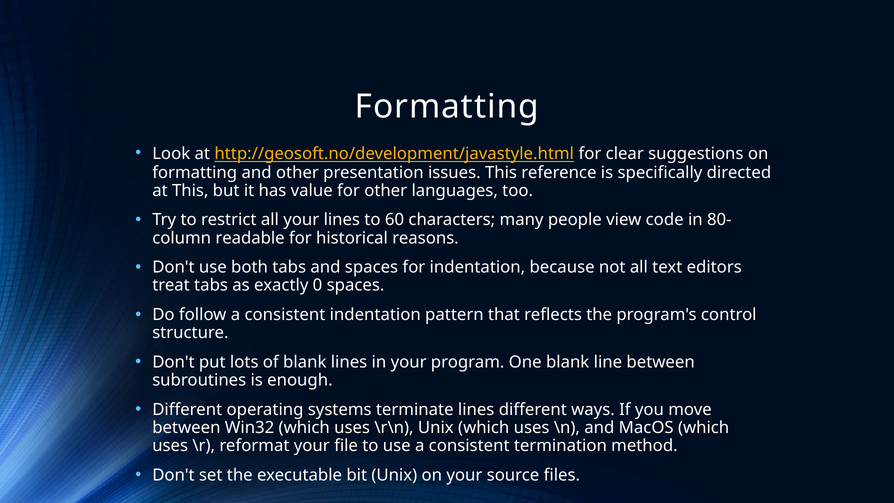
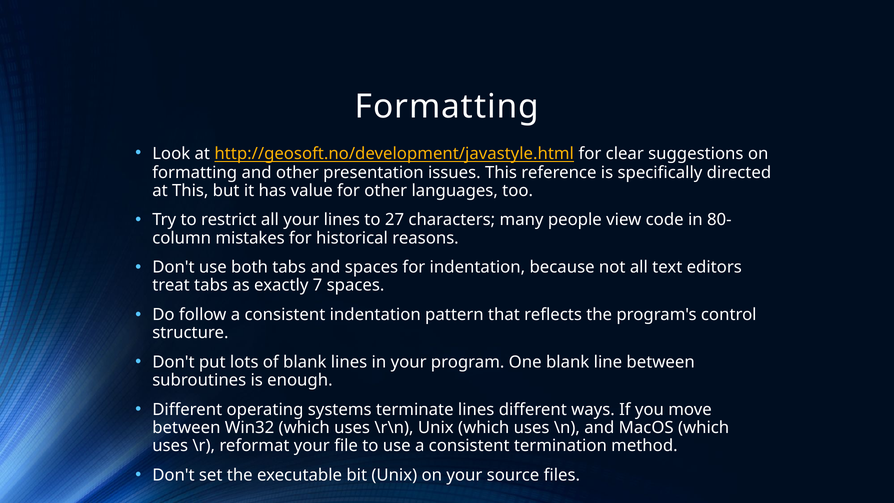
60: 60 -> 27
readable: readable -> mistakes
0: 0 -> 7
